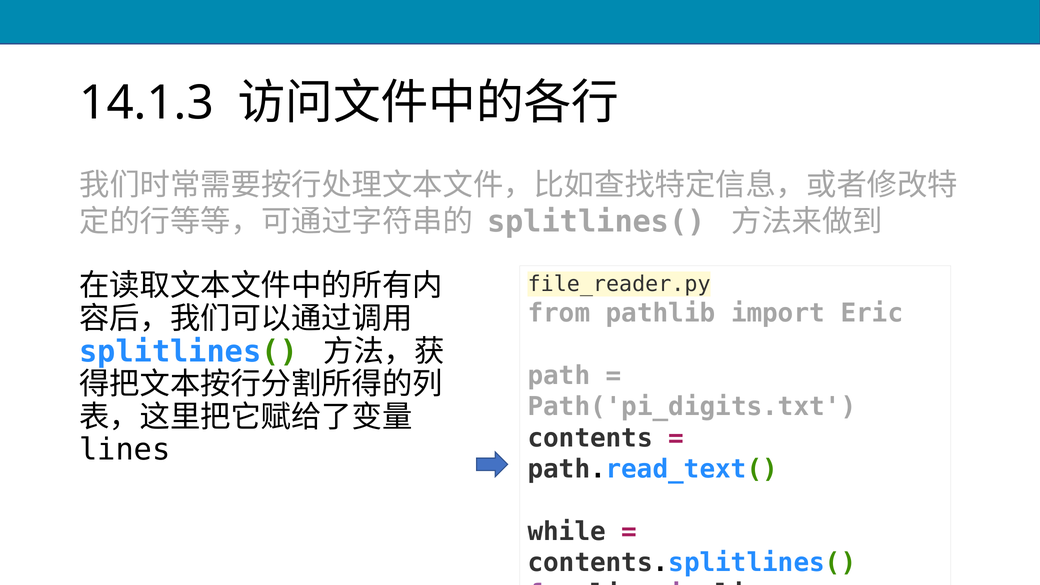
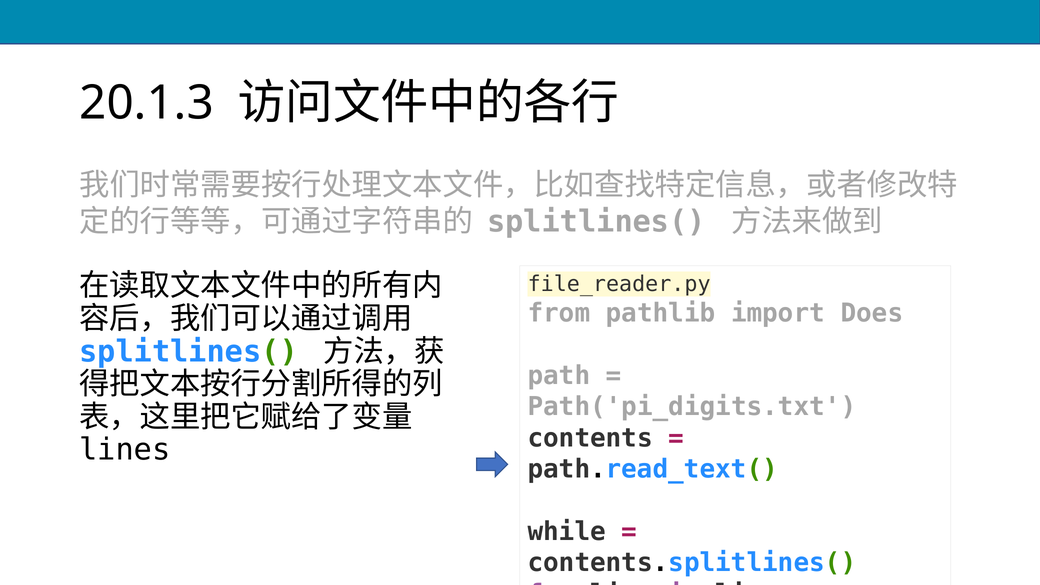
14.1.3: 14.1.3 -> 20.1.3
Eric: Eric -> Does
